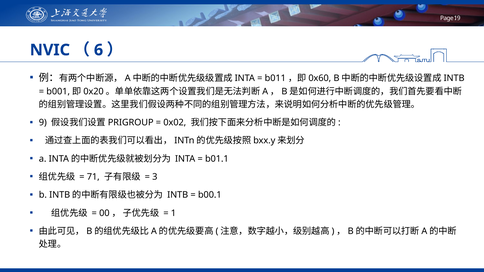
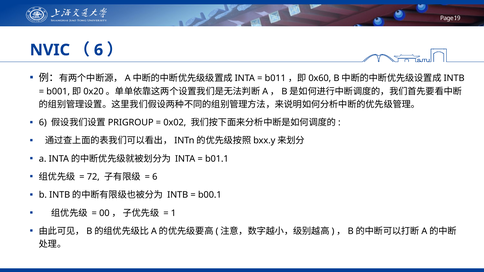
9 at (43, 123): 9 -> 6
71: 71 -> 72
3 at (155, 177): 3 -> 6
